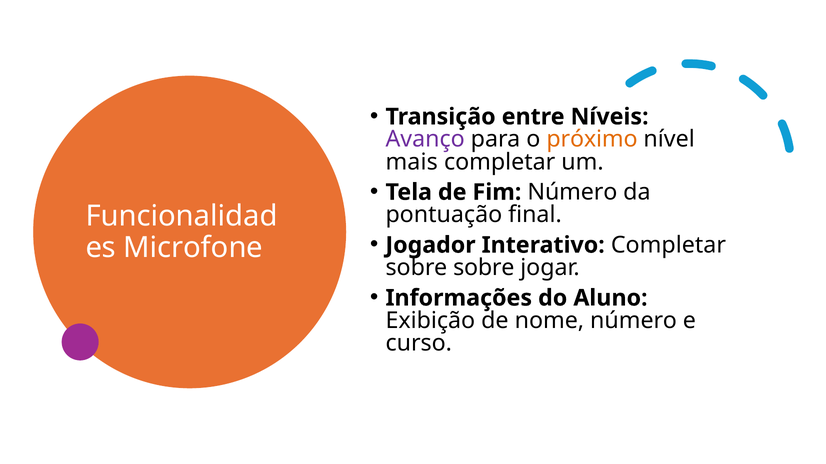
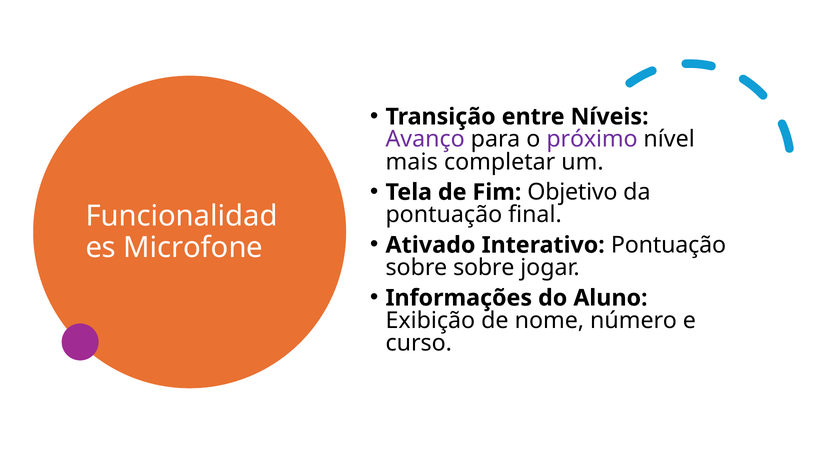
próximo colour: orange -> purple
Fim Número: Número -> Objetivo
Jogador: Jogador -> Ativado
Interativo Completar: Completar -> Pontuação
